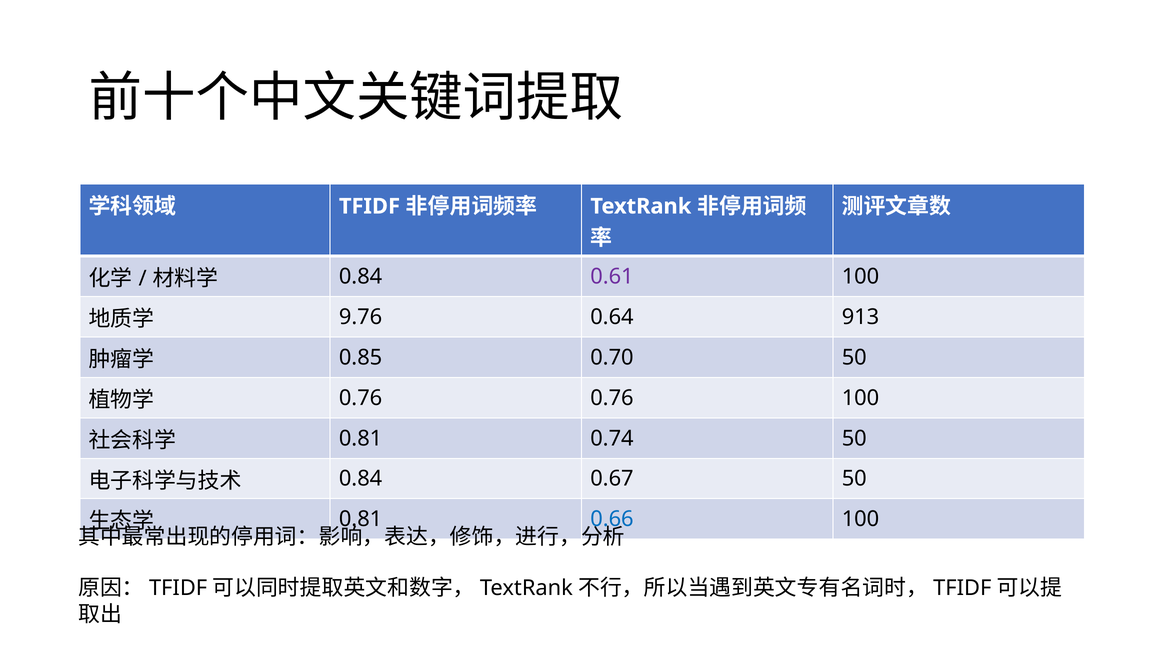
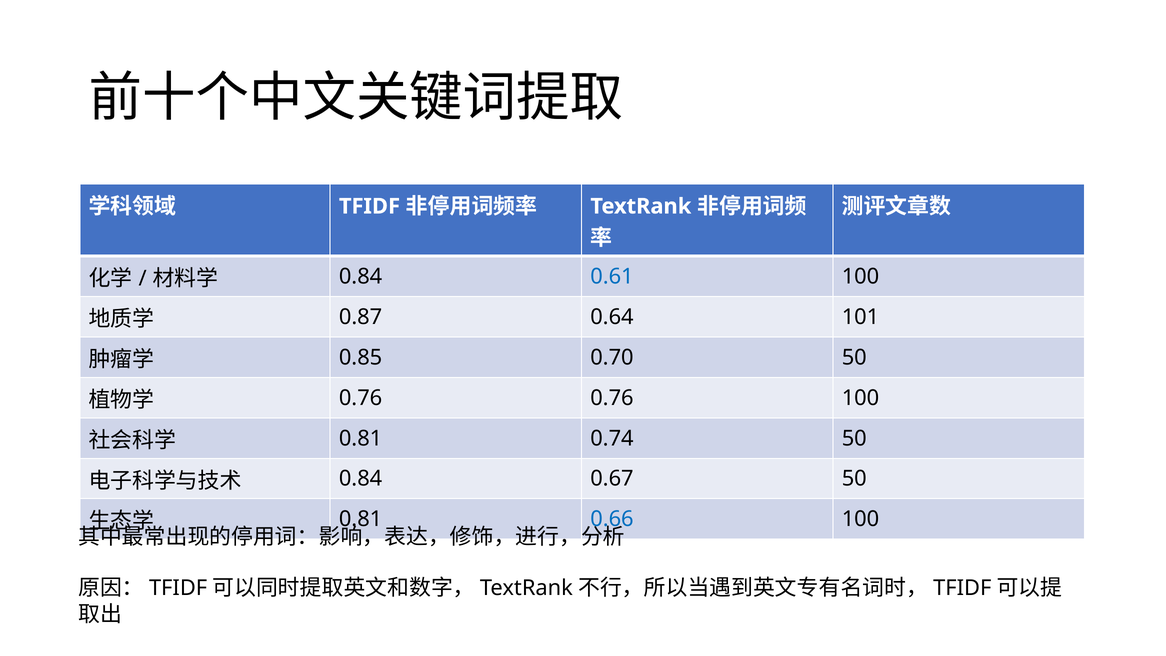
0.61 colour: purple -> blue
9.76: 9.76 -> 0.87
913: 913 -> 101
